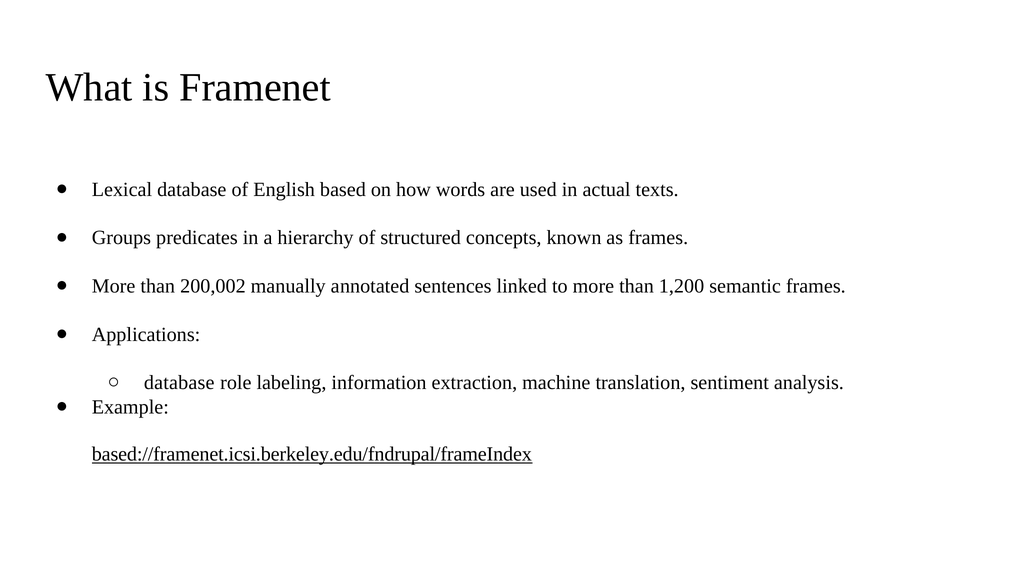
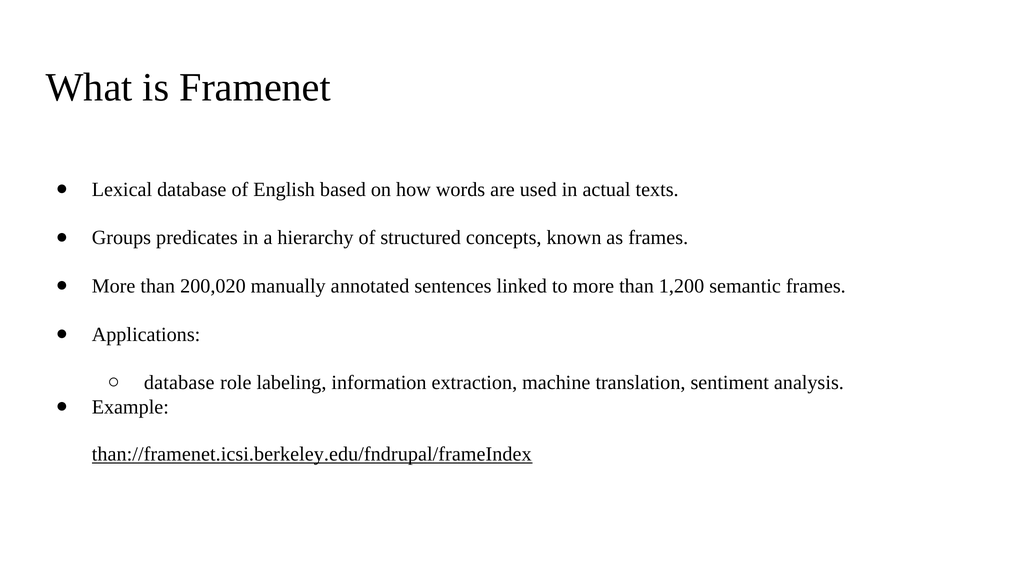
200,002: 200,002 -> 200,020
based://framenet.icsi.berkeley.edu/fndrupal/frameIndex: based://framenet.icsi.berkeley.edu/fndrupal/frameIndex -> than://framenet.icsi.berkeley.edu/fndrupal/frameIndex
